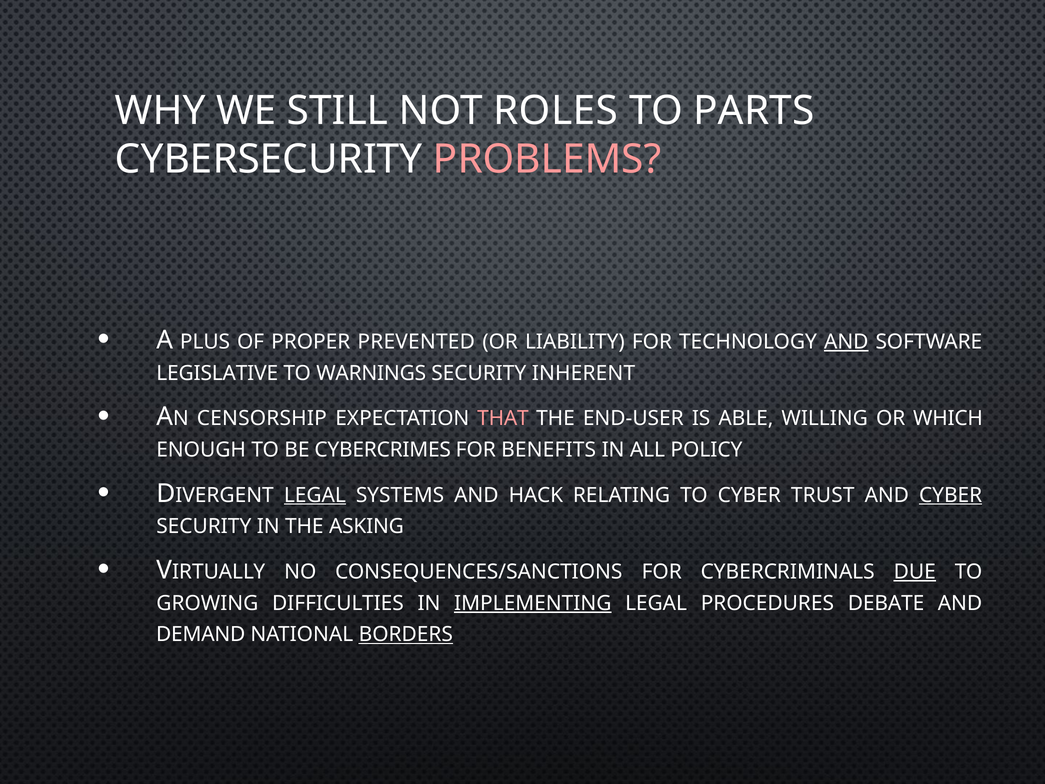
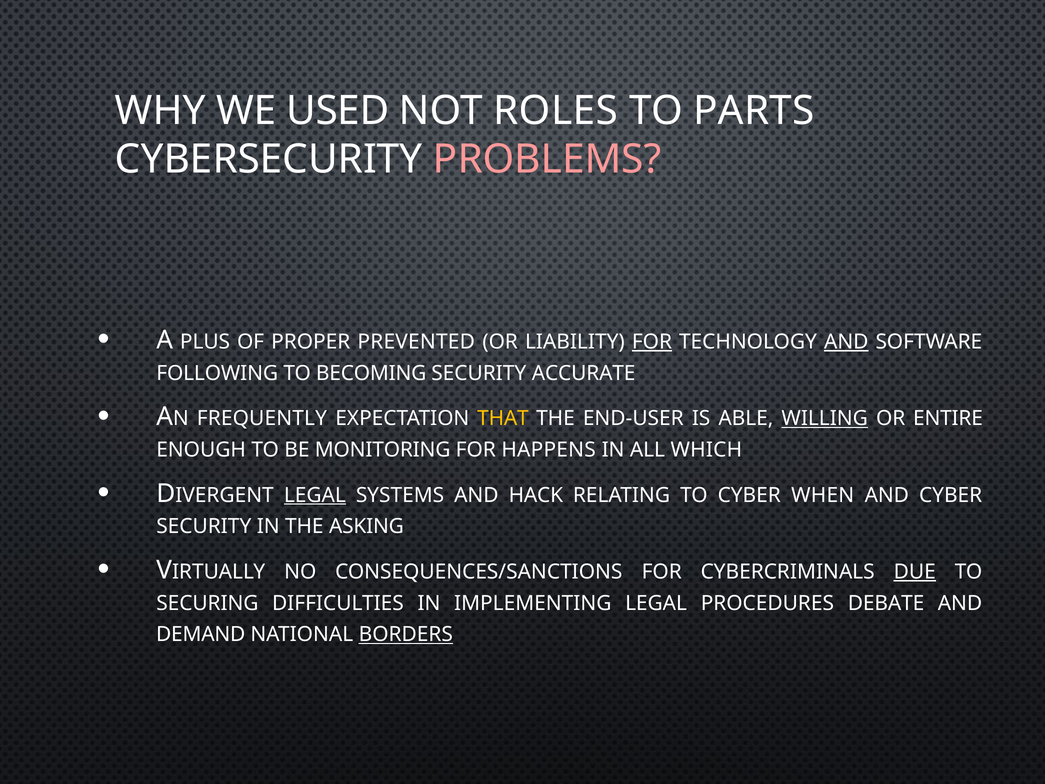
STILL: STILL -> USED
FOR at (652, 342) underline: none -> present
LEGISLATIVE: LEGISLATIVE -> FOLLOWING
WARNINGS: WARNINGS -> BECOMING
INHERENT: INHERENT -> ACCURATE
CENSORSHIP: CENSORSHIP -> FREQUENTLY
THAT colour: pink -> yellow
WILLING underline: none -> present
WHICH: WHICH -> ENTIRE
CYBERCRIMES: CYBERCRIMES -> MONITORING
BENEFITS: BENEFITS -> HAPPENS
POLICY: POLICY -> WHICH
TRUST: TRUST -> WHEN
CYBER at (951, 495) underline: present -> none
GROWING: GROWING -> SECURING
IMPLEMENTING underline: present -> none
